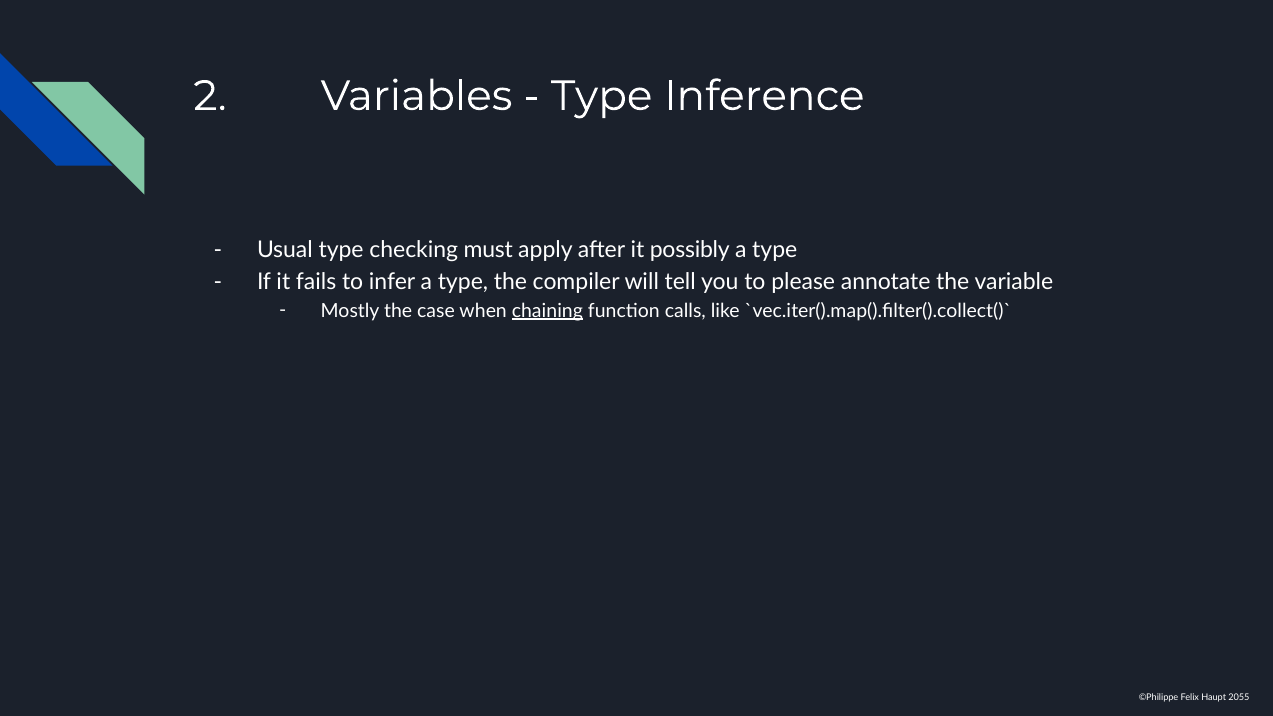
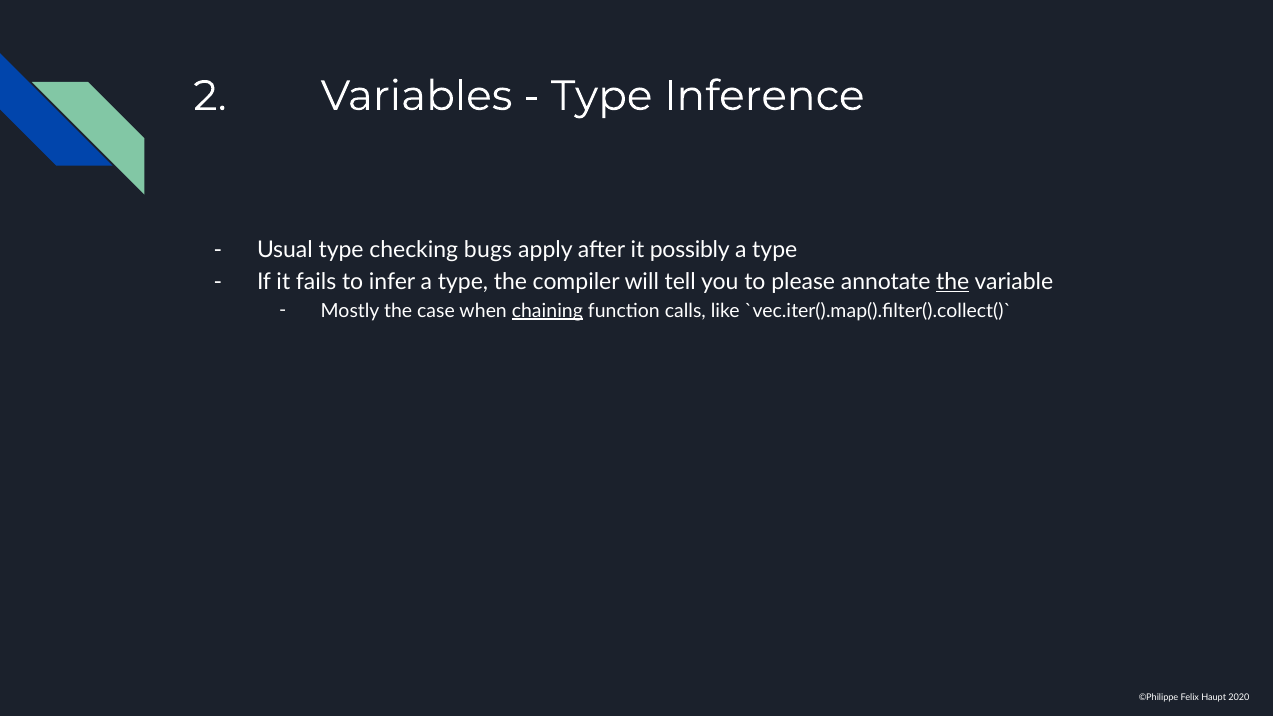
must: must -> bugs
the at (953, 282) underline: none -> present
2055: 2055 -> 2020
